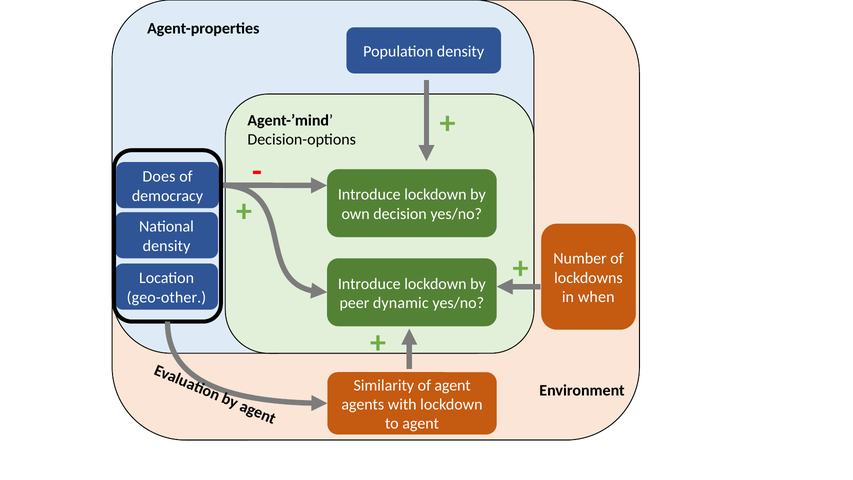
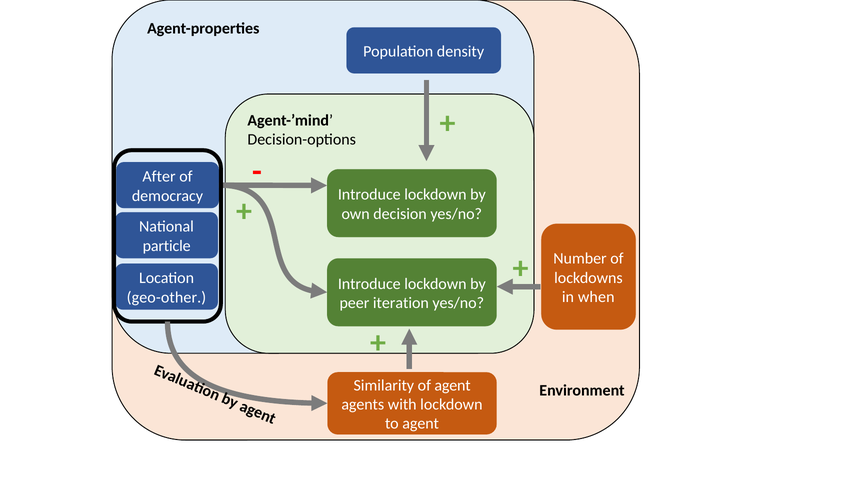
Does: Does -> After
density at (167, 246): density -> particle
dynamic: dynamic -> iteration
